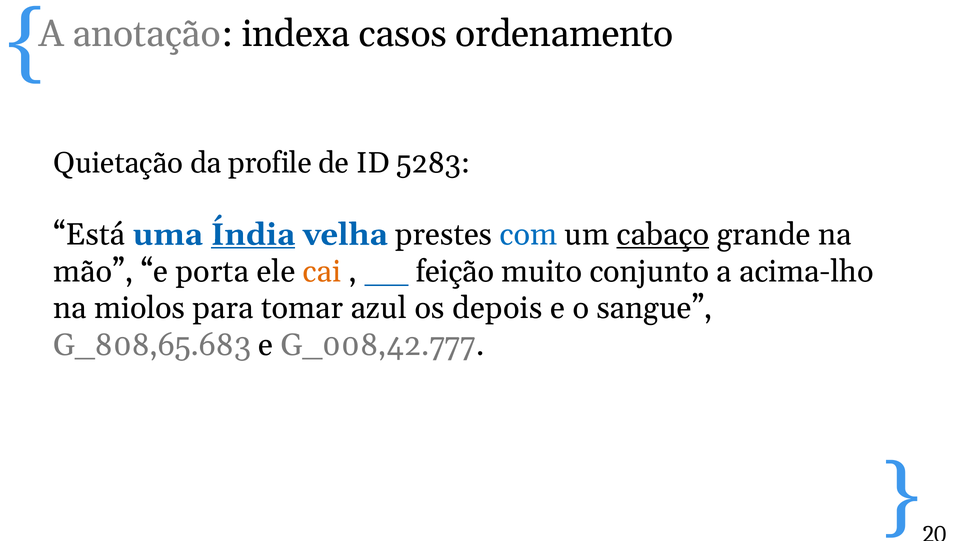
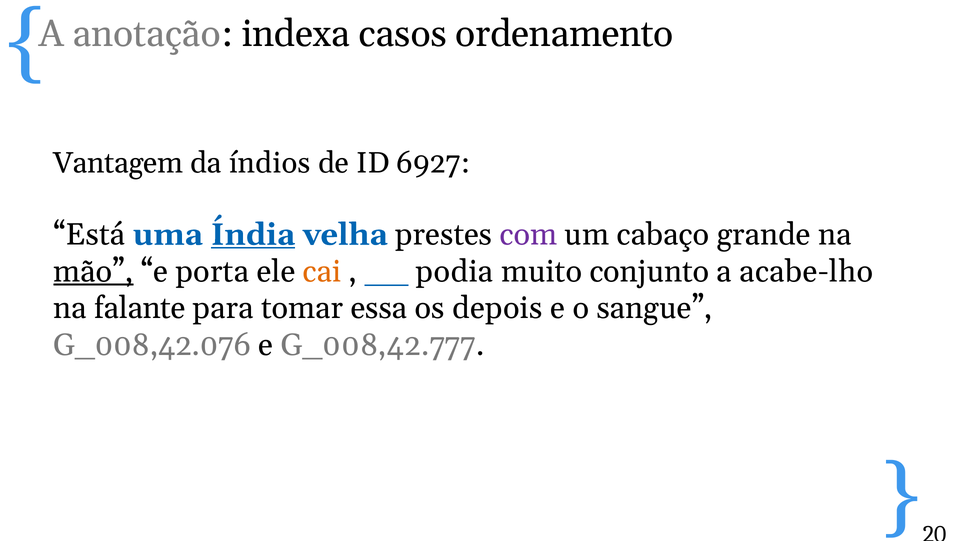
Quietação: Quietação -> Vantagem
profile: profile -> índios
5283: 5283 -> 6927
com colour: blue -> purple
cabaço underline: present -> none
mão underline: none -> present
feição: feição -> podia
acima-lho: acima-lho -> acabe-lho
miolos: miolos -> falante
azul: azul -> essa
G_808,65.683: G_808,65.683 -> G_008,42.076
